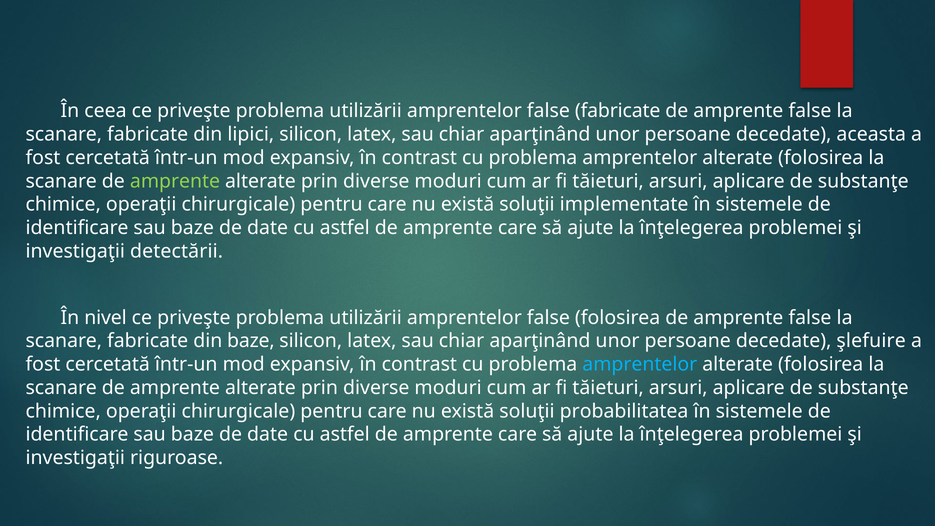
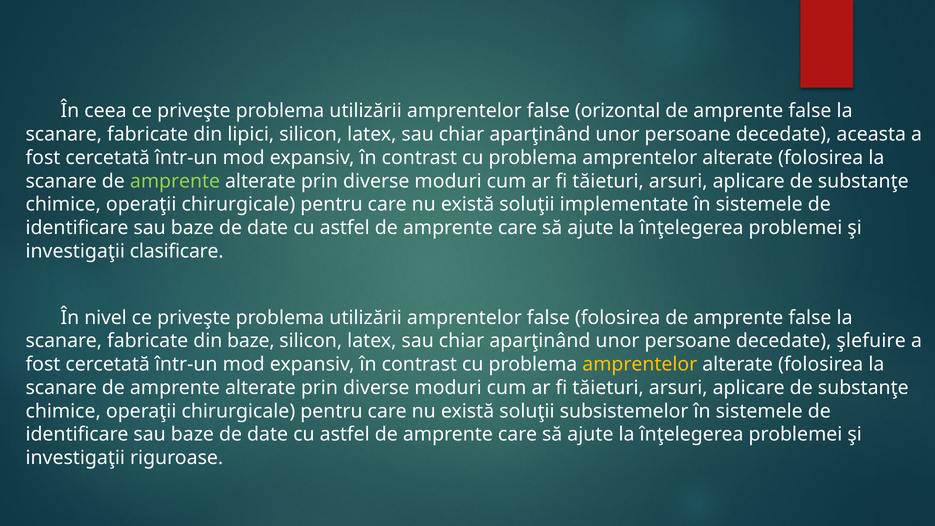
false fabricate: fabricate -> orizontal
detectării: detectării -> clasificare
amprentelor at (640, 364) colour: light blue -> yellow
probabilitatea: probabilitatea -> subsistemelor
